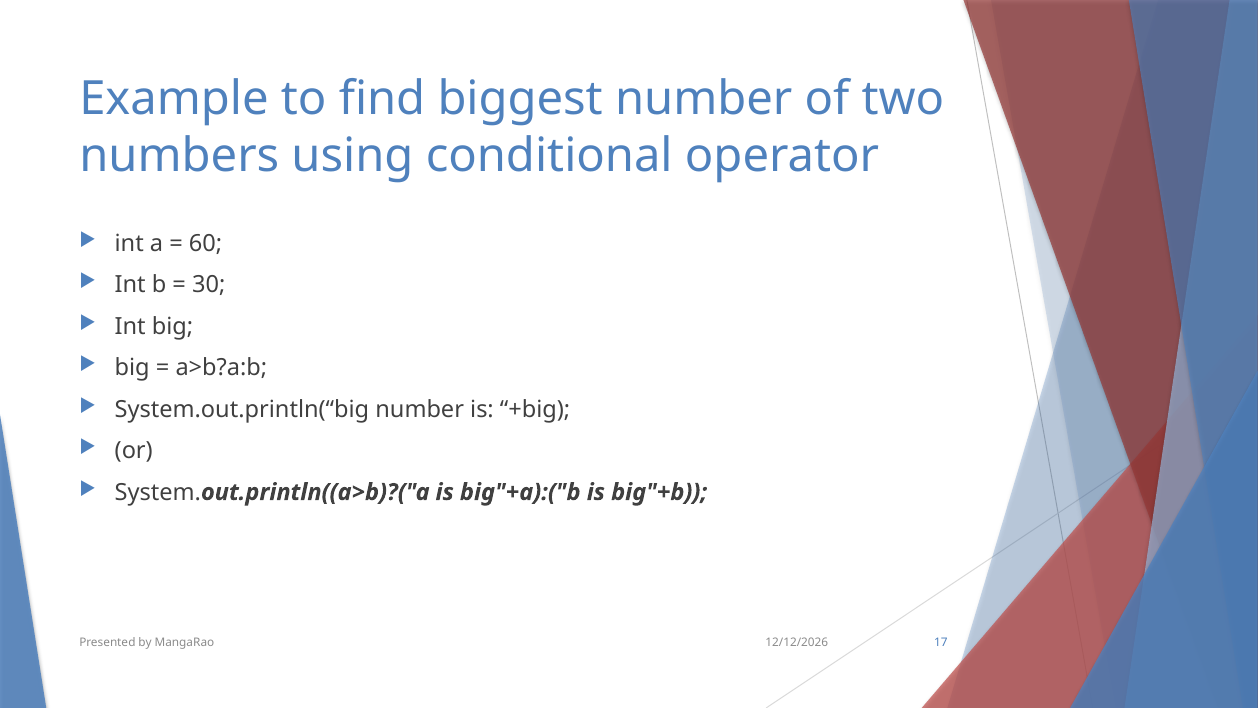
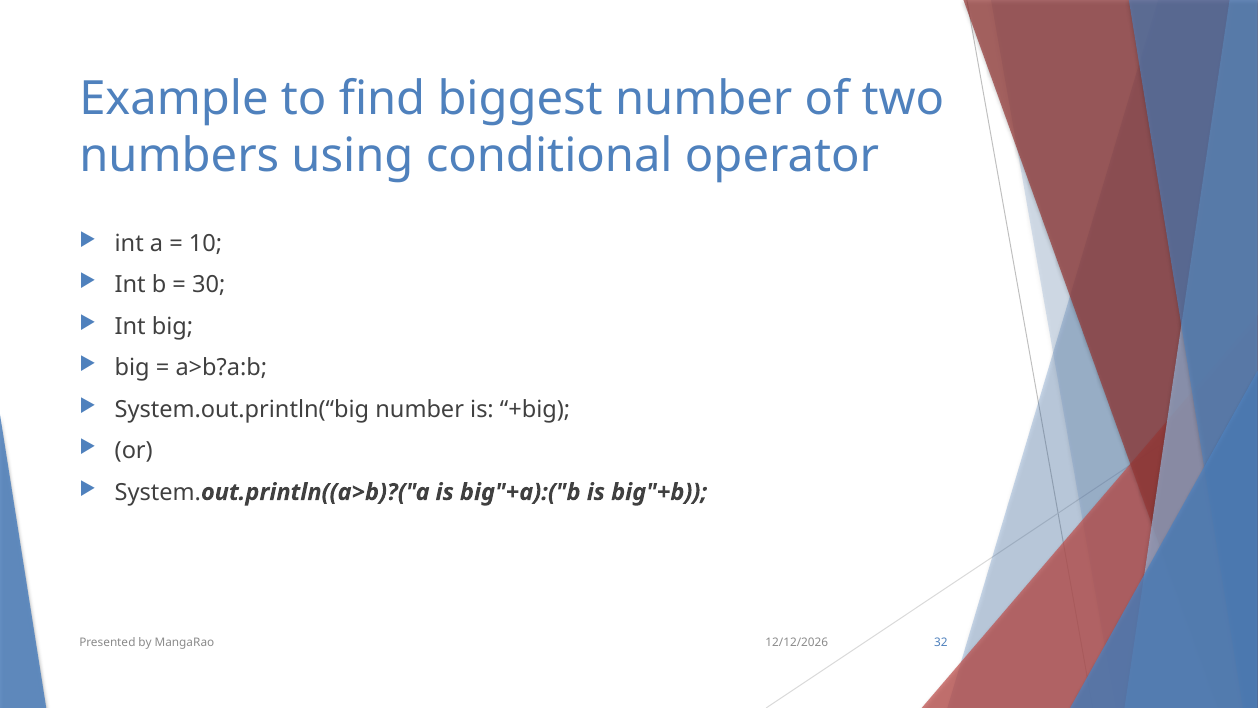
60: 60 -> 10
17: 17 -> 32
